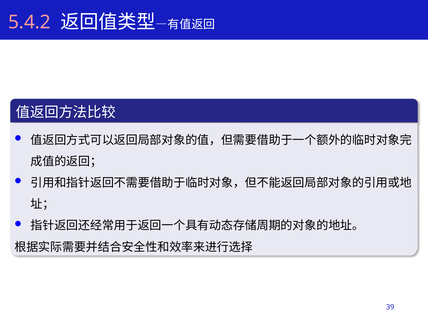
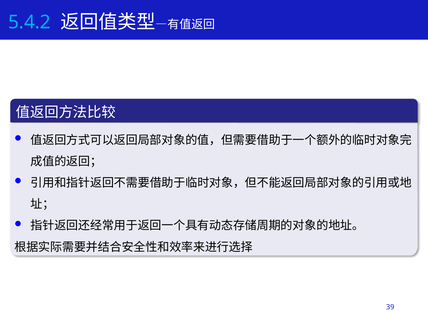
5.4.2 colour: pink -> light blue
